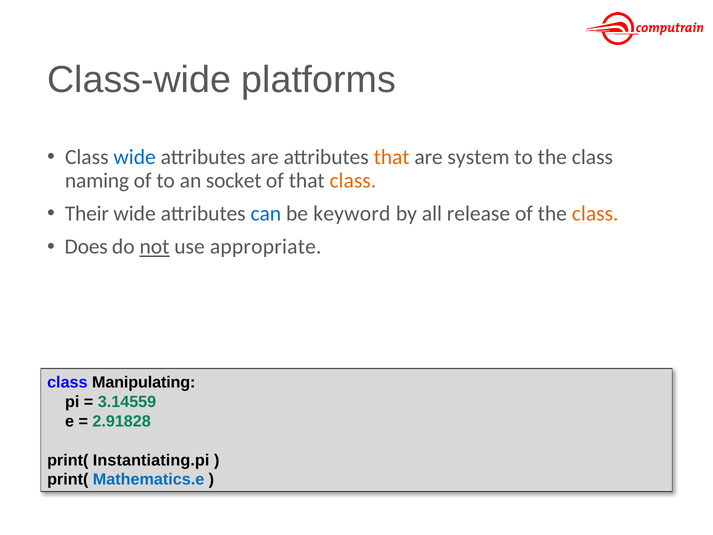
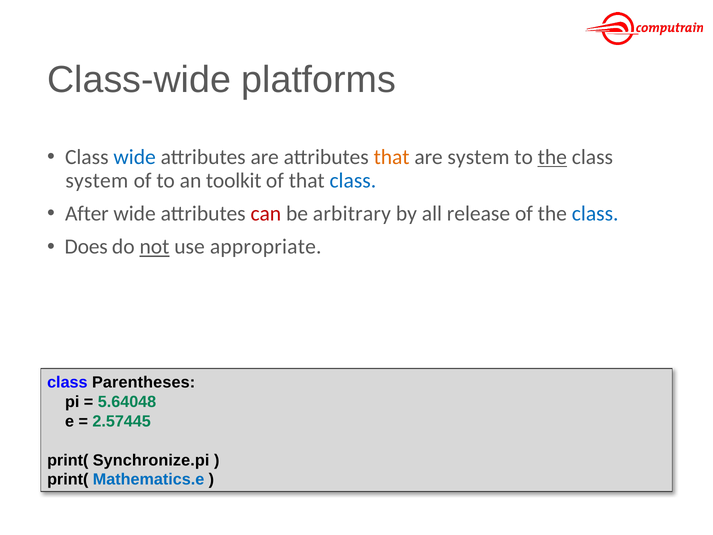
the at (552, 157) underline: none -> present
naming at (97, 180): naming -> system
socket: socket -> toolkit
class at (353, 180) colour: orange -> blue
Their: Their -> After
can colour: blue -> red
keyword: keyword -> arbitrary
class at (595, 214) colour: orange -> blue
Manipulating: Manipulating -> Parentheses
3.14559: 3.14559 -> 5.64048
2.91828: 2.91828 -> 2.57445
Instantiating.pi: Instantiating.pi -> Synchronize.pi
